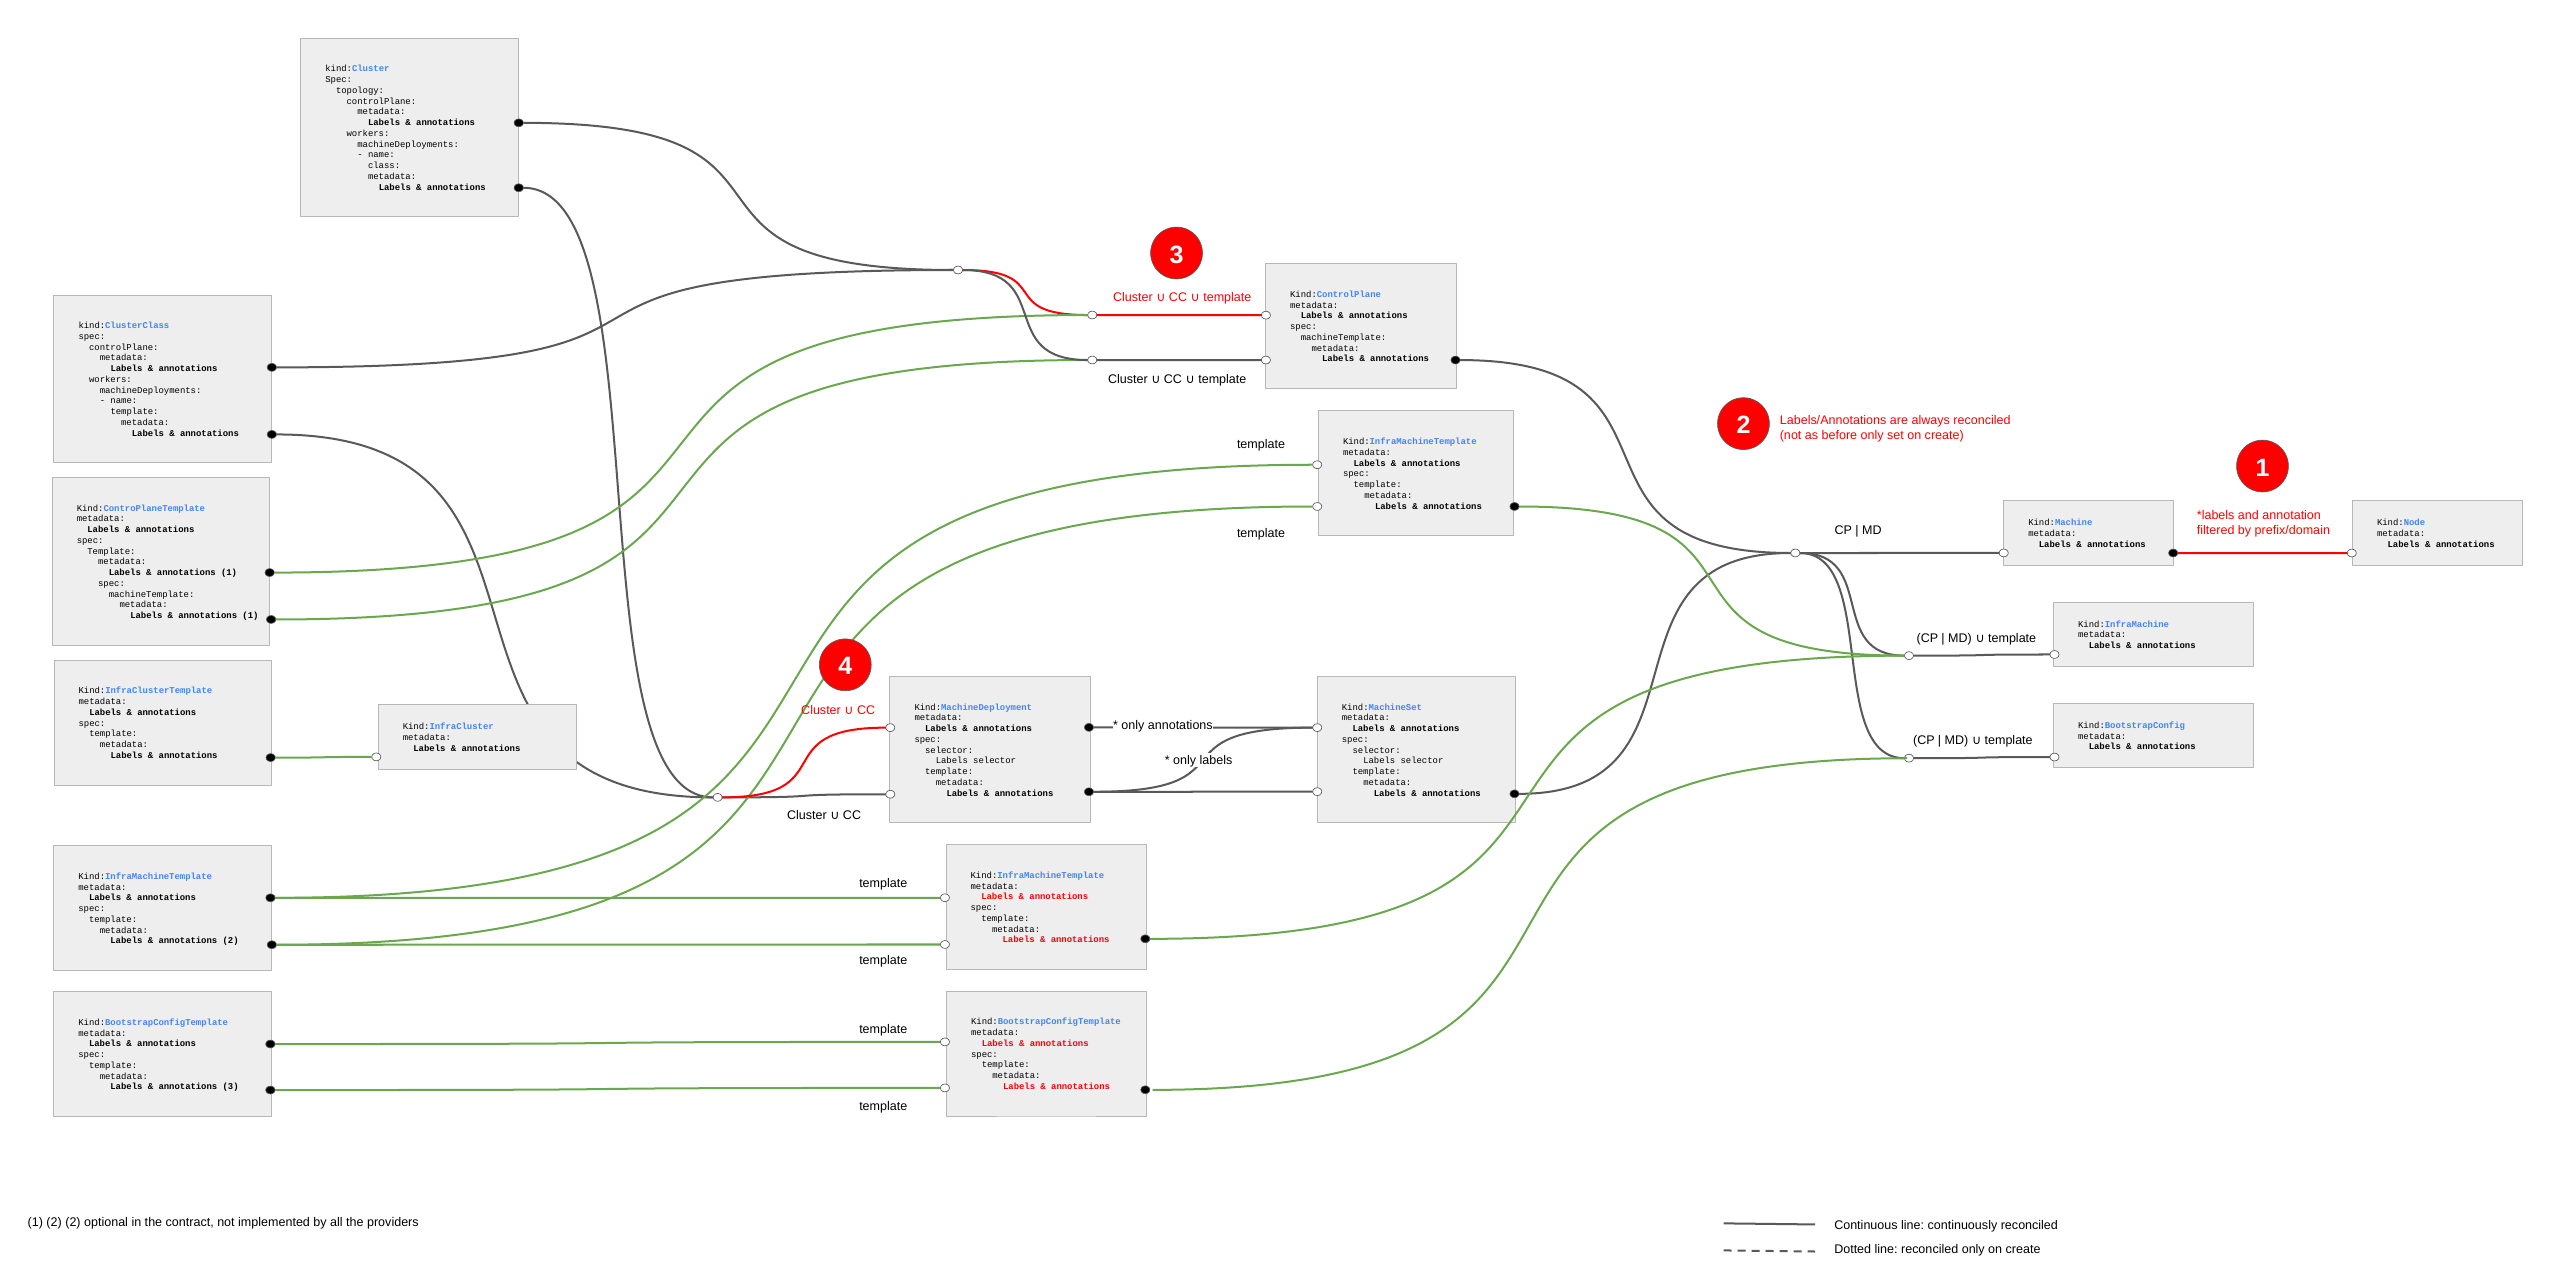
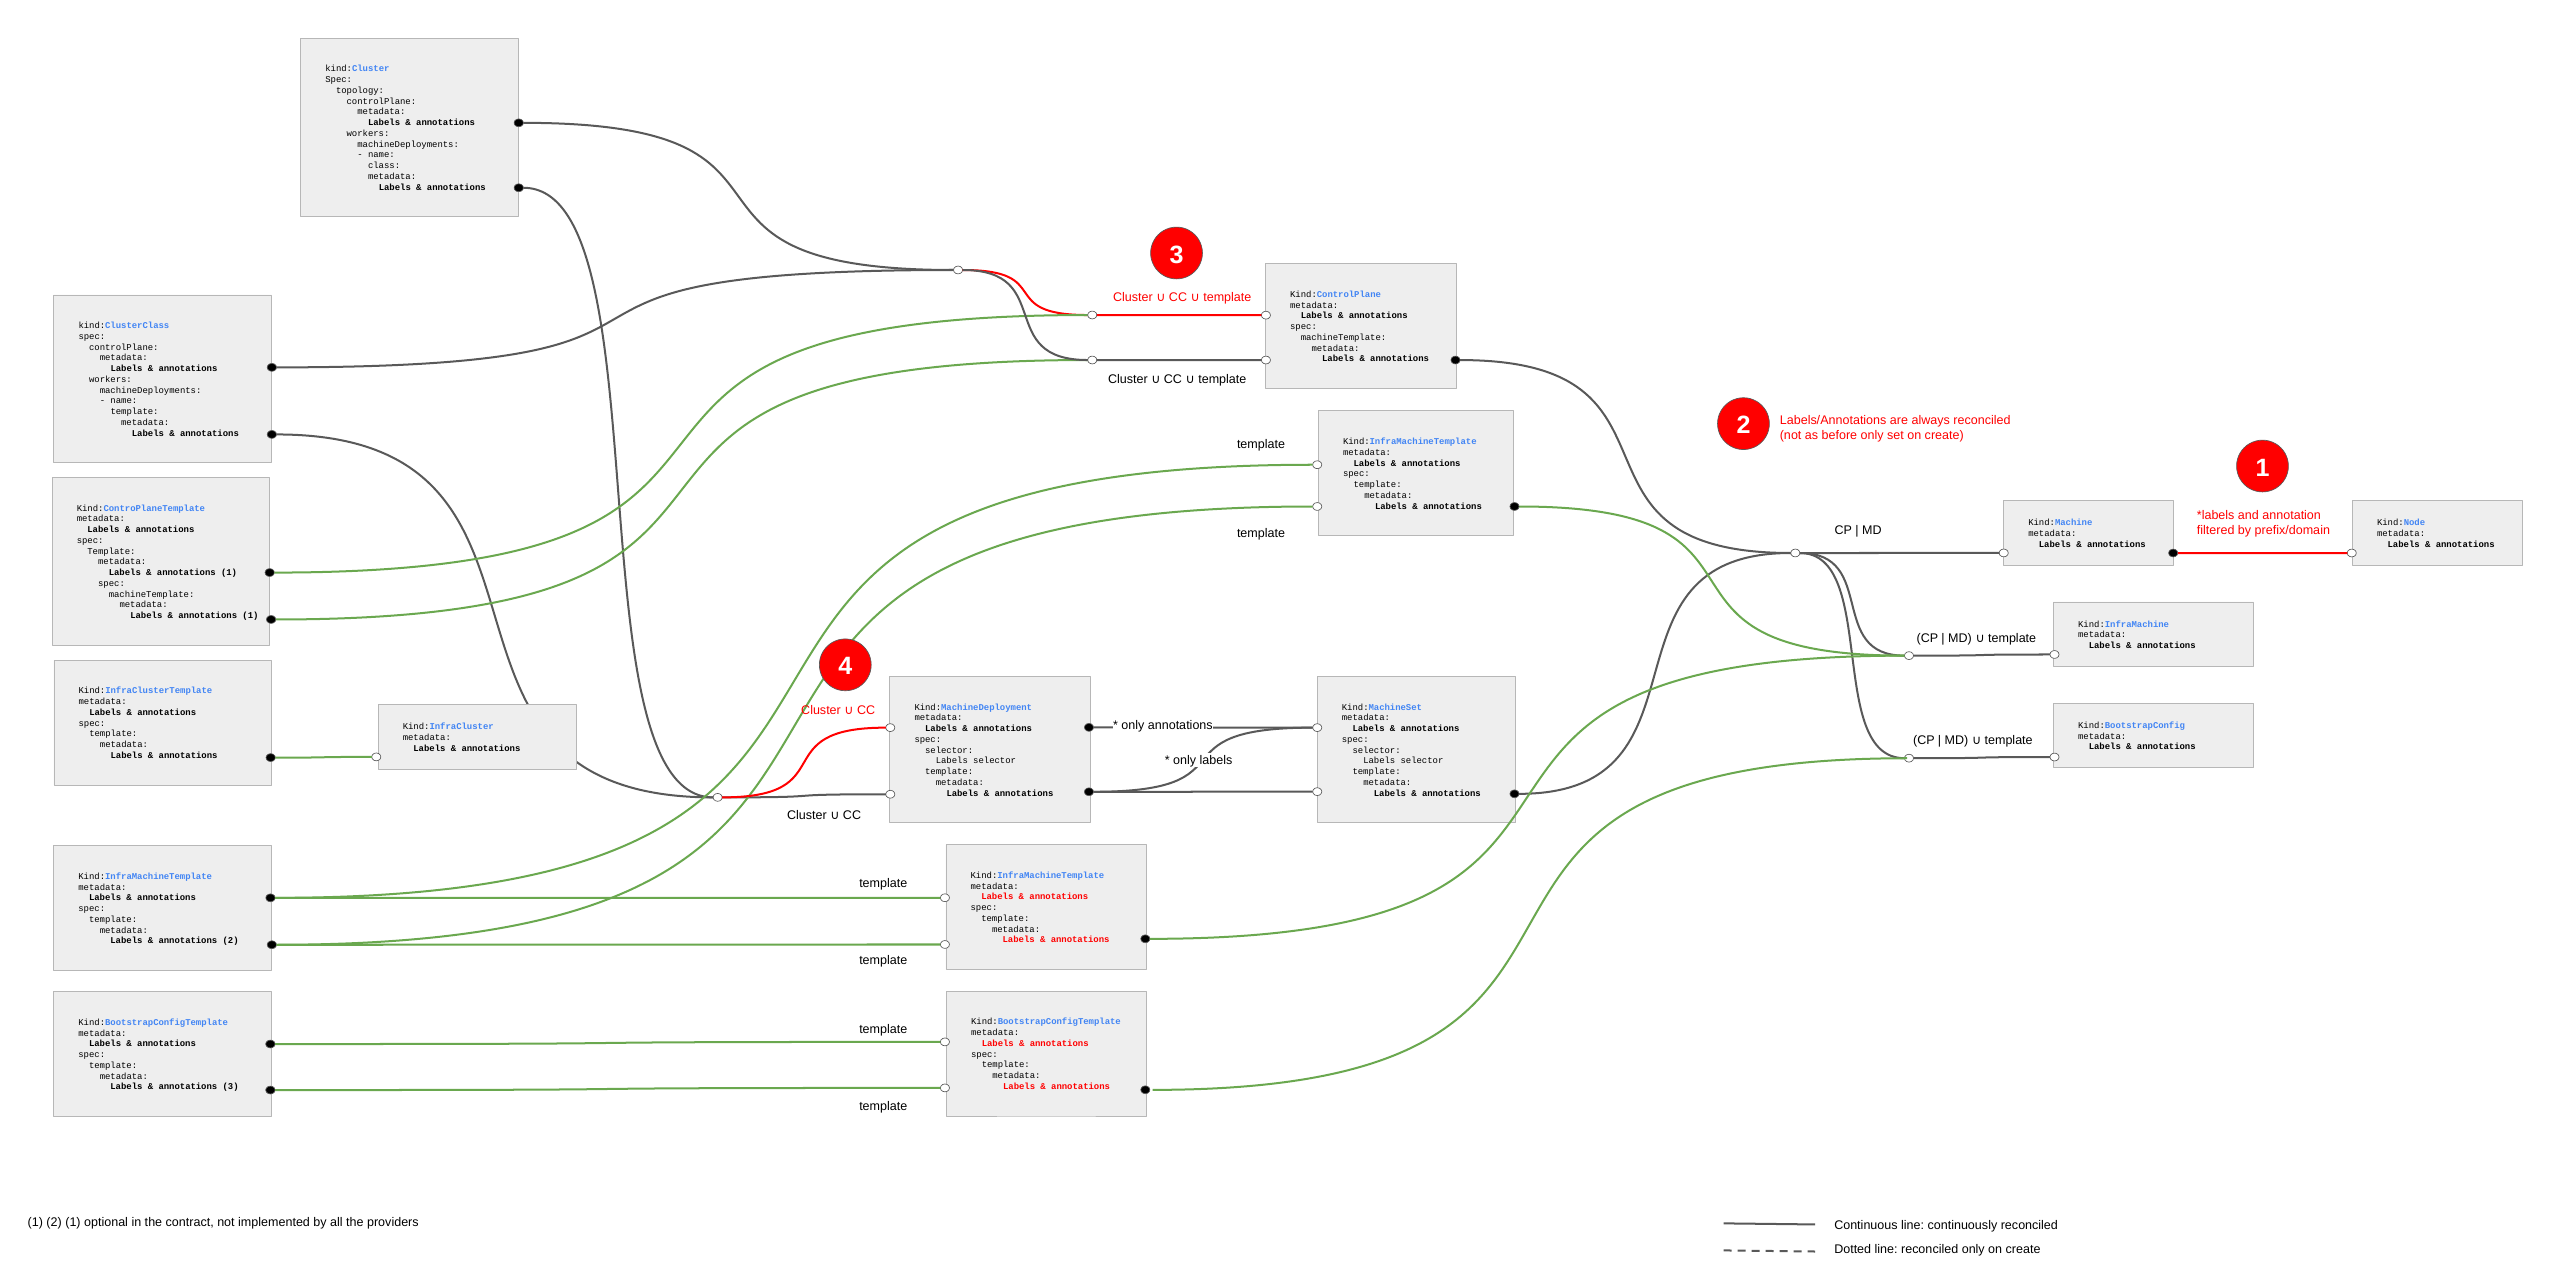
2 2: 2 -> 1
